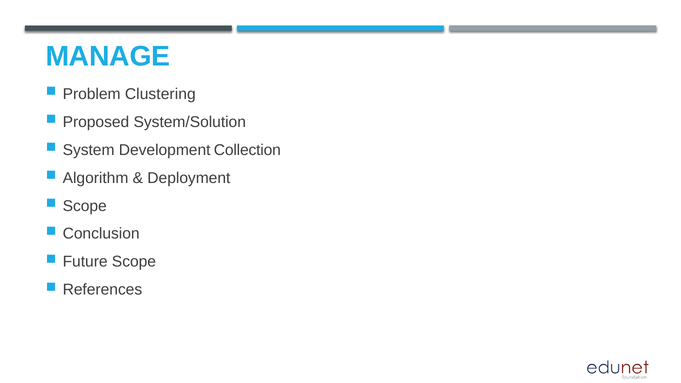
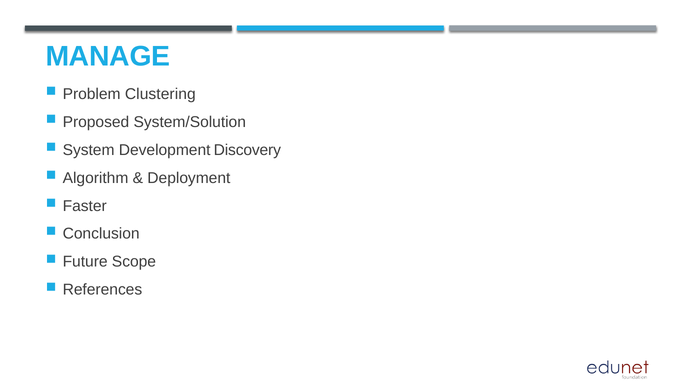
Collection: Collection -> Discovery
Scope at (85, 206): Scope -> Faster
